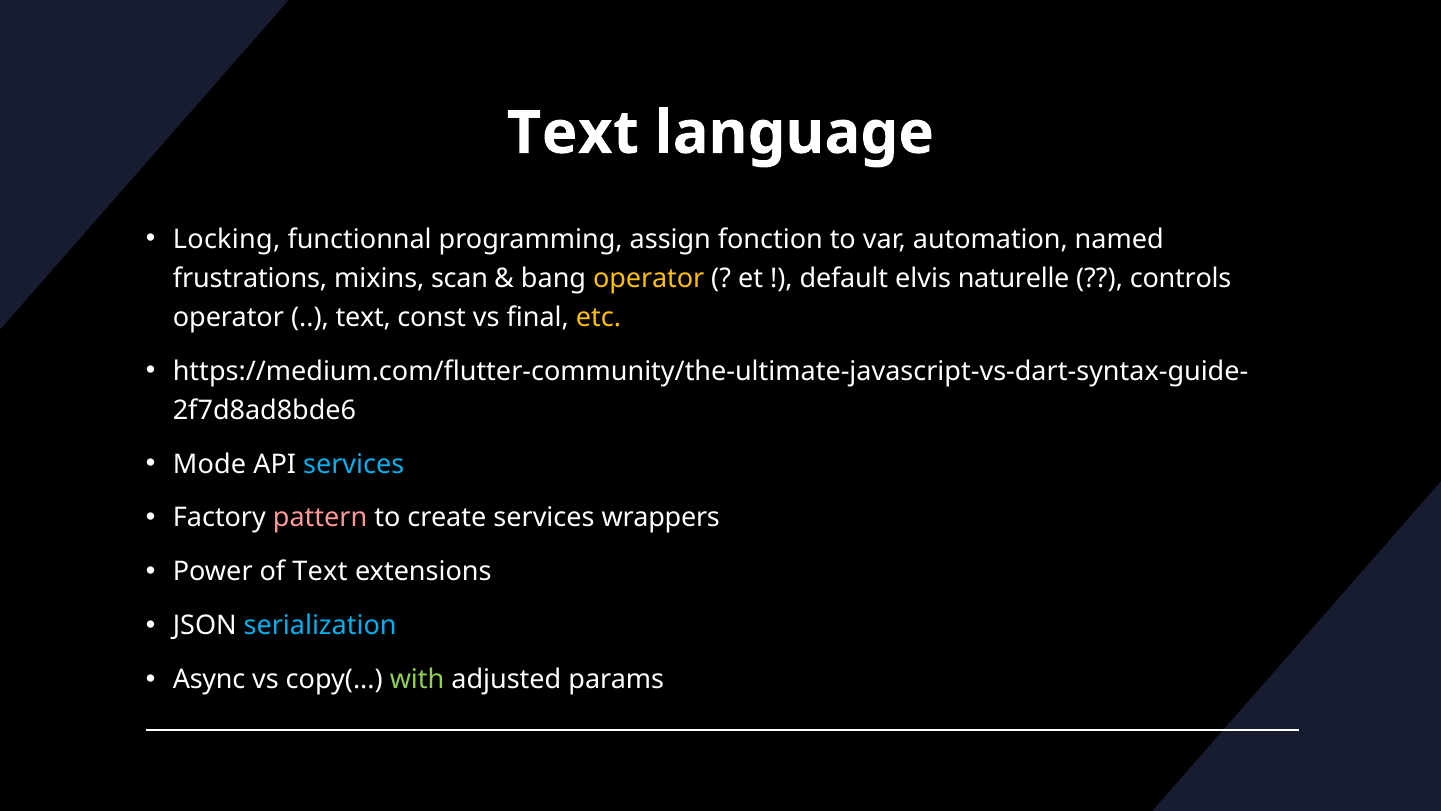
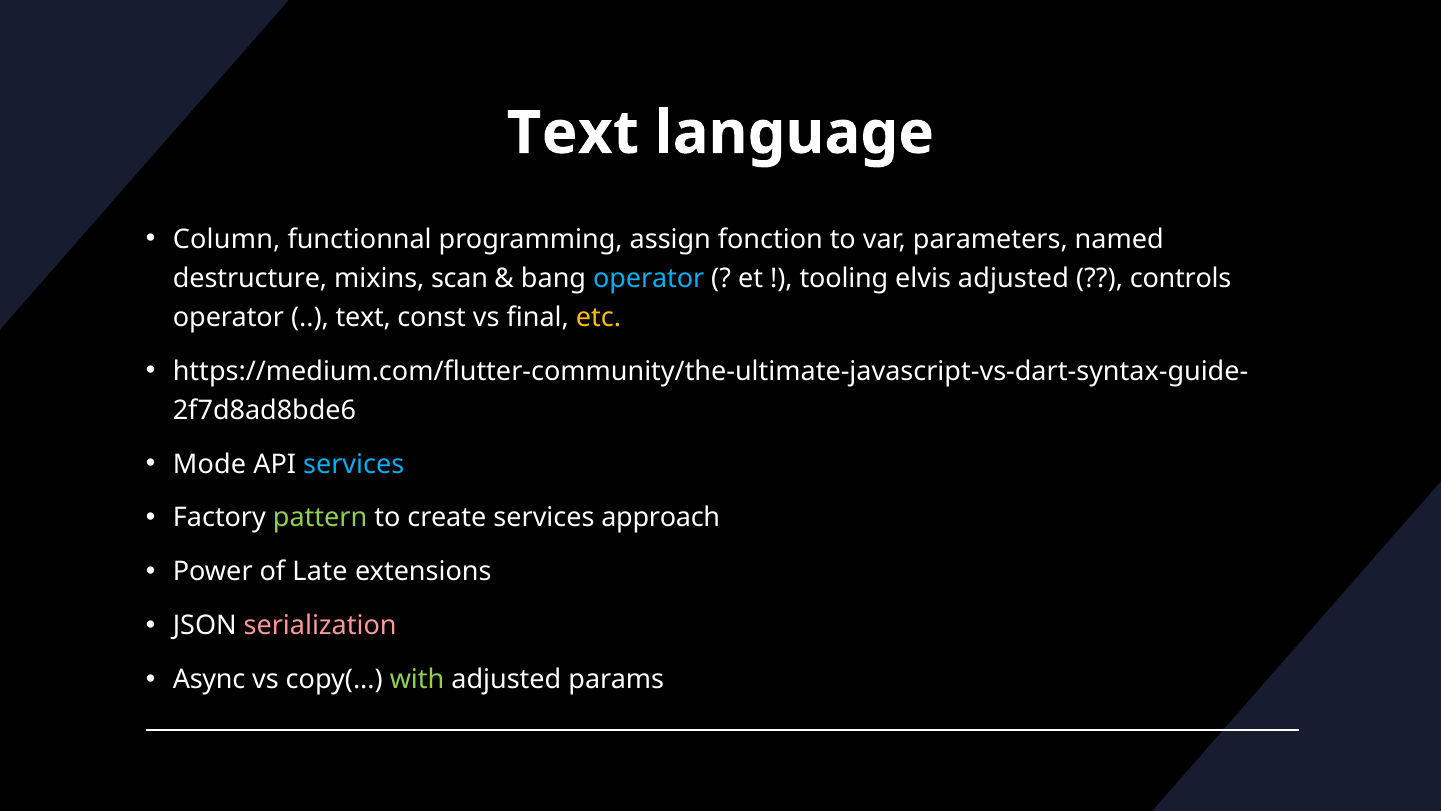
Locking: Locking -> Column
automation: automation -> parameters
frustrations: frustrations -> destructure
operator at (649, 278) colour: yellow -> light blue
default: default -> tooling
elvis naturelle: naturelle -> adjusted
pattern colour: pink -> light green
wrappers: wrappers -> approach
of Text: Text -> Late
serialization colour: light blue -> pink
